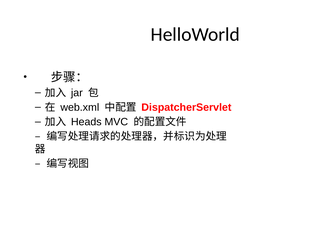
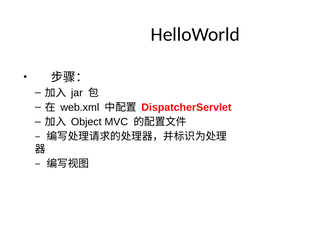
Heads: Heads -> Object
